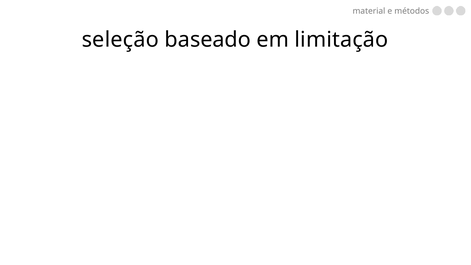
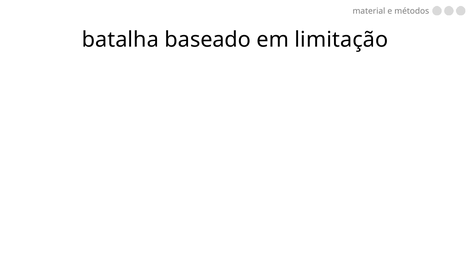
seleção: seleção -> batalha
